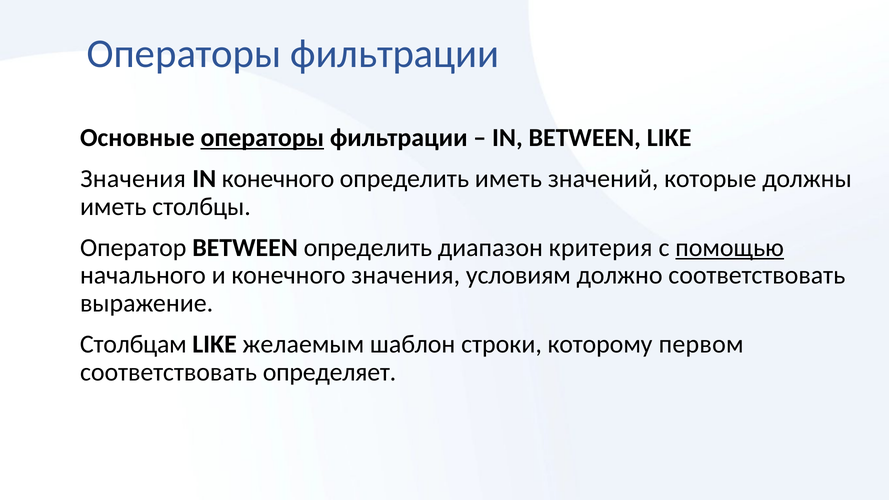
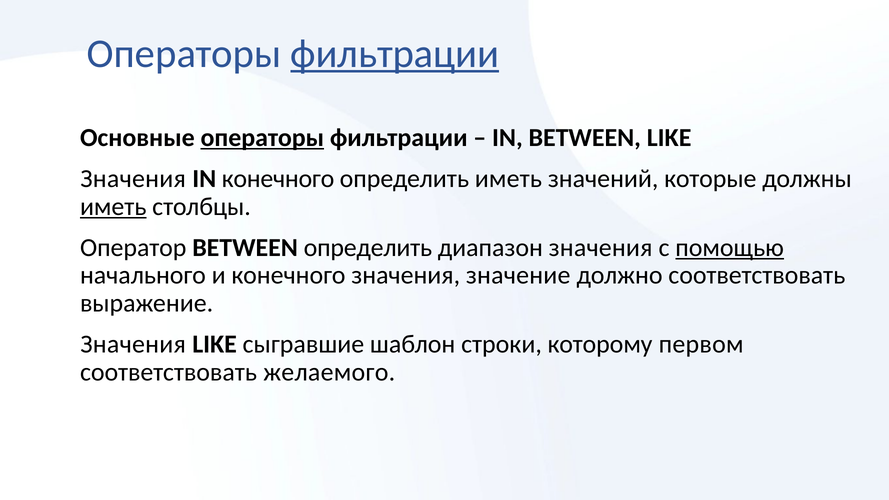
фильтрации at (395, 54) underline: none -> present
иметь at (113, 207) underline: none -> present
диапазон критерия: критерия -> значения
условиям: условиям -> значение
Столбцам at (133, 344): Столбцам -> Значения
желаемым: желаемым -> сыгравшие
определяет: определяет -> желаемого
